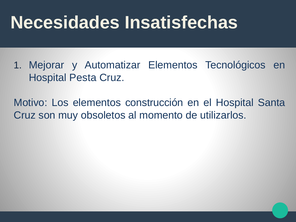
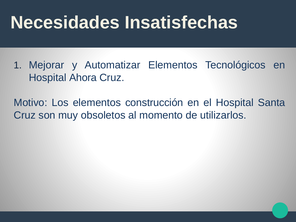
Pesta: Pesta -> Ahora
